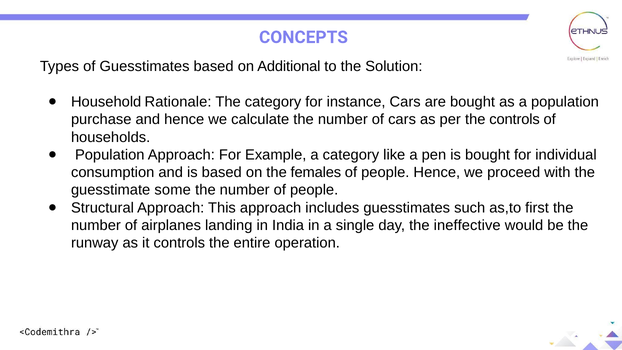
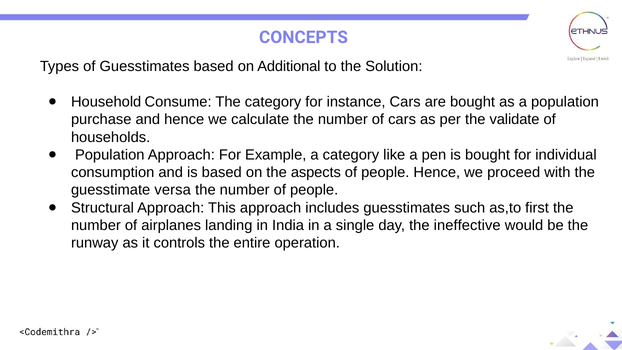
Rationale: Rationale -> Consume
the controls: controls -> validate
females: females -> aspects
some: some -> versa
